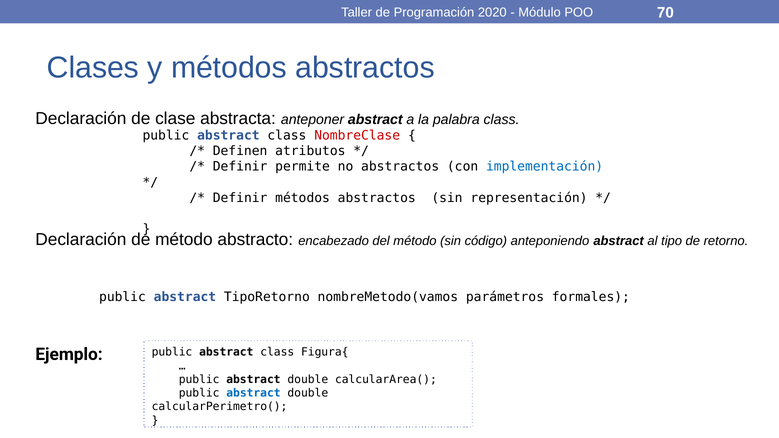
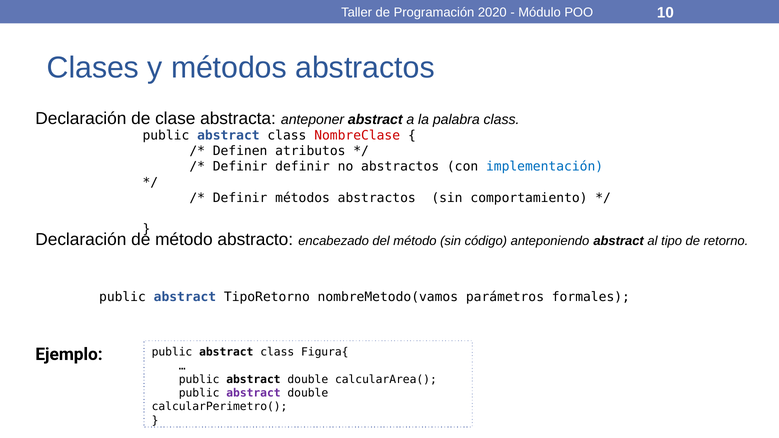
70: 70 -> 10
Definir permite: permite -> definir
representación: representación -> comportamiento
abstract at (253, 393) colour: blue -> purple
